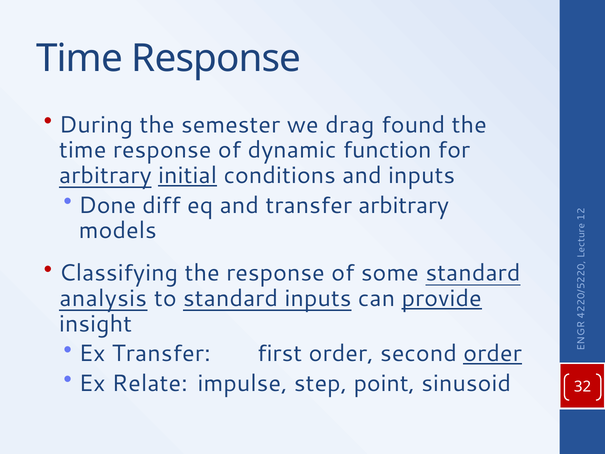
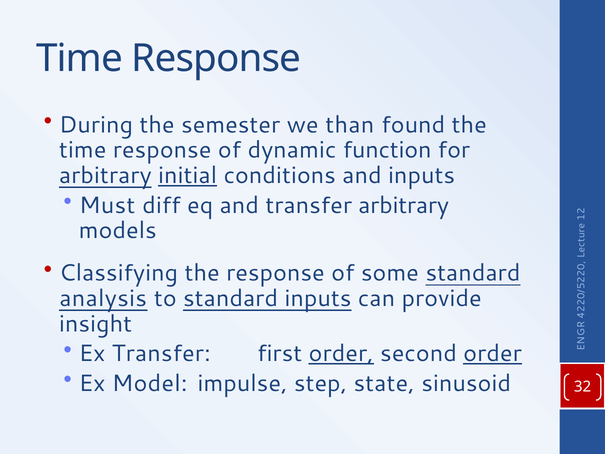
drag: drag -> than
Done: Done -> Must
provide underline: present -> none
order at (341, 353) underline: none -> present
Relate: Relate -> Model
point: point -> state
